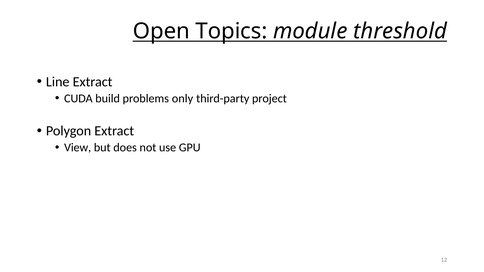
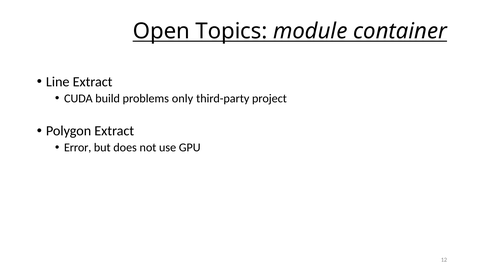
threshold: threshold -> container
View: View -> Error
